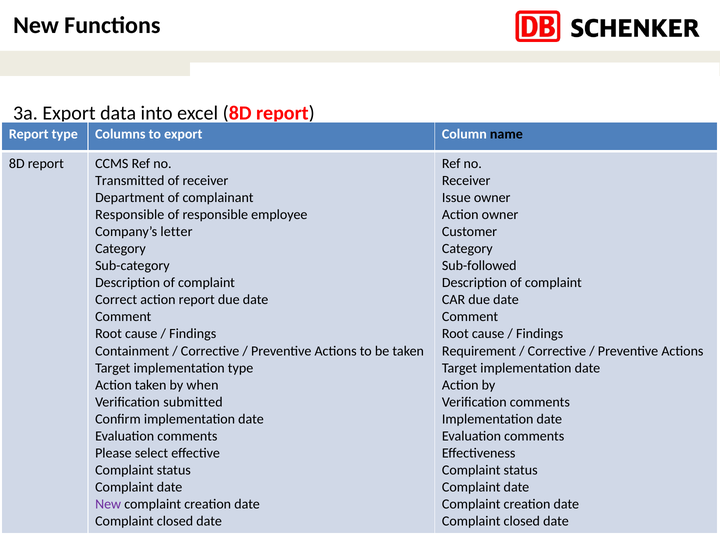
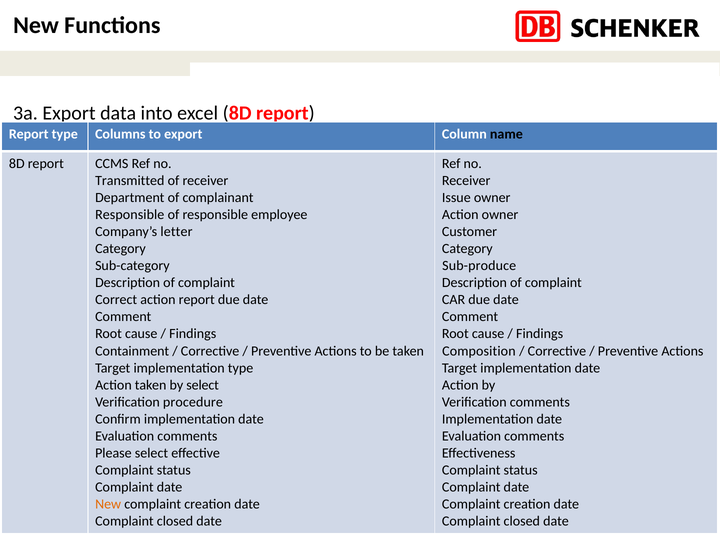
Sub-followed: Sub-followed -> Sub-produce
Requirement: Requirement -> Composition
by when: when -> select
submitted: submitted -> procedure
New at (108, 504) colour: purple -> orange
